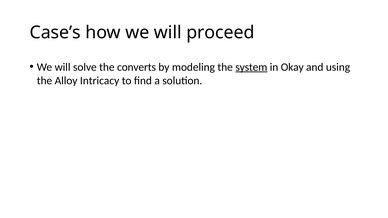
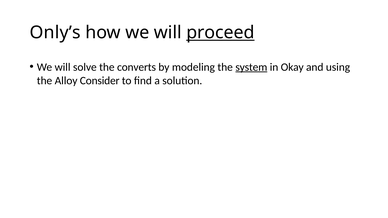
Case’s: Case’s -> Only’s
proceed underline: none -> present
Intricacy: Intricacy -> Consider
